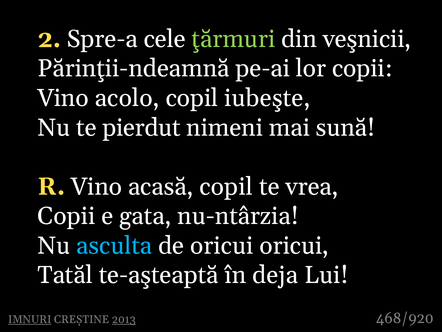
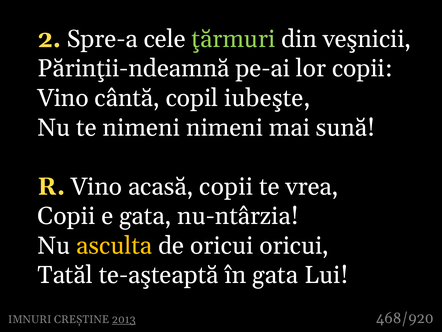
acolo: acolo -> cântă
te pierdut: pierdut -> nimeni
acasă copil: copil -> copii
asculta colour: light blue -> yellow
în deja: deja -> gata
IMNURI underline: present -> none
